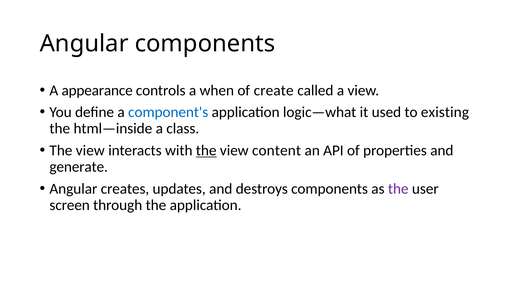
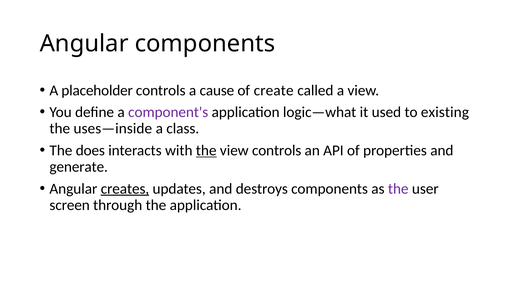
appearance: appearance -> placeholder
when: when -> cause
component's colour: blue -> purple
html—inside: html—inside -> uses—inside
view at (90, 151): view -> does
view content: content -> controls
creates underline: none -> present
